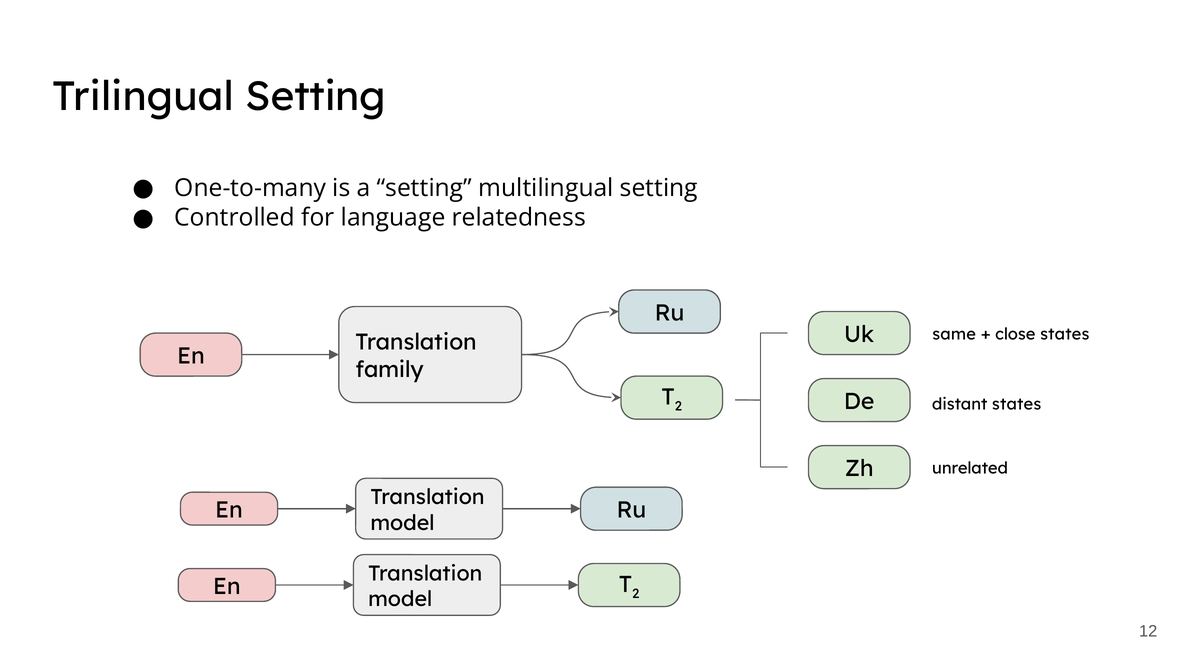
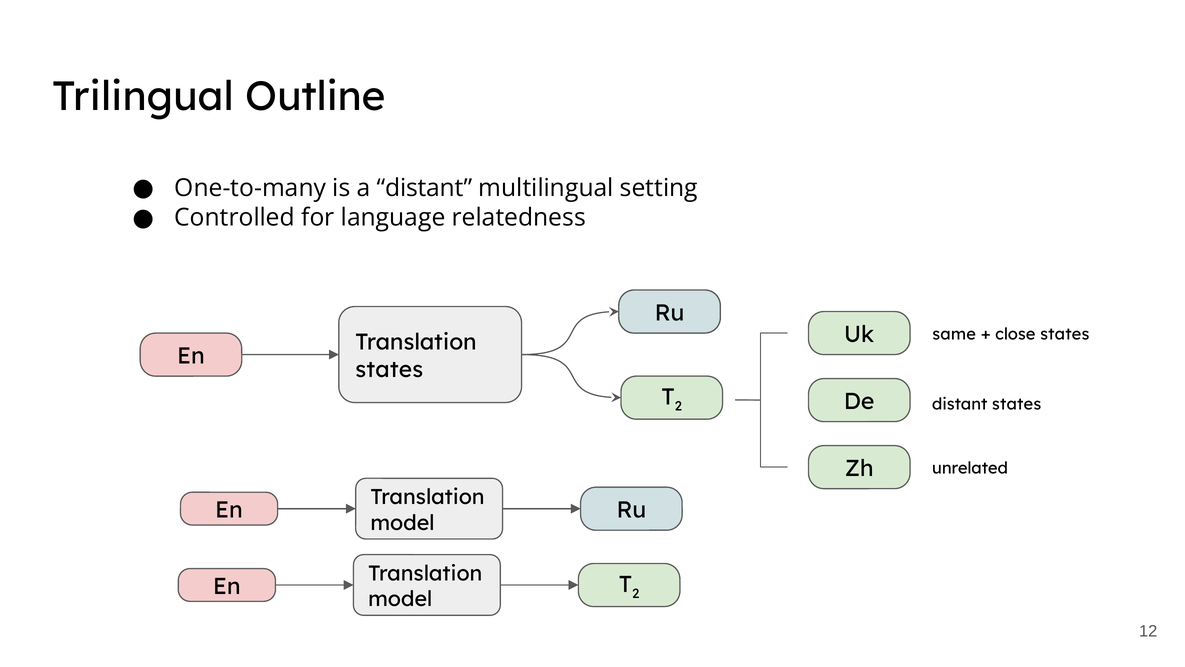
Trilingual Setting: Setting -> Outline
a setting: setting -> distant
family at (389, 370): family -> states
